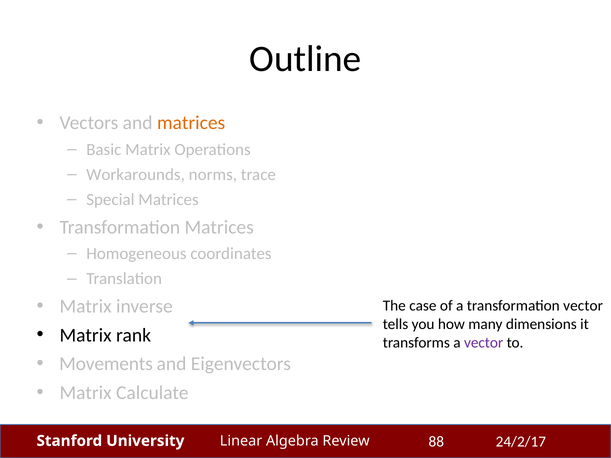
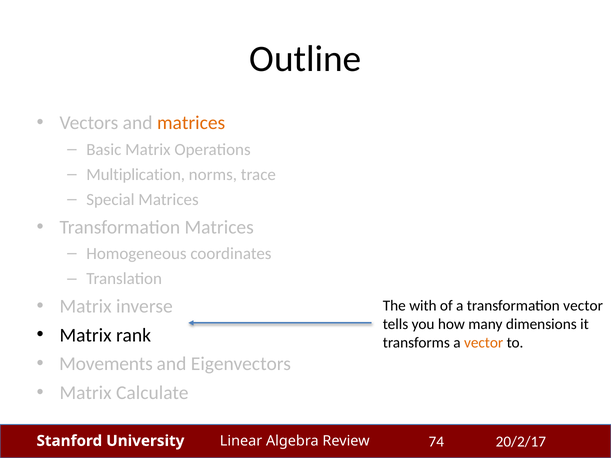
Workarounds: Workarounds -> Multiplication
case: case -> with
vector at (484, 343) colour: purple -> orange
24/2/17: 24/2/17 -> 20/2/17
88: 88 -> 74
